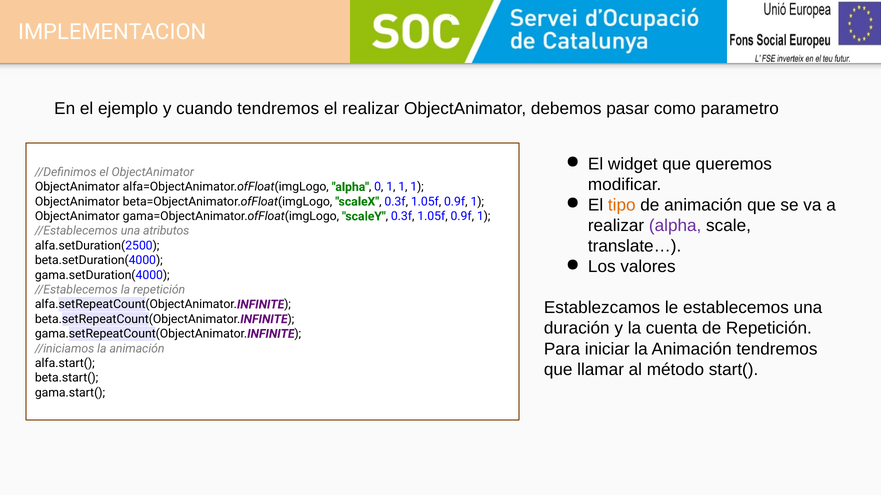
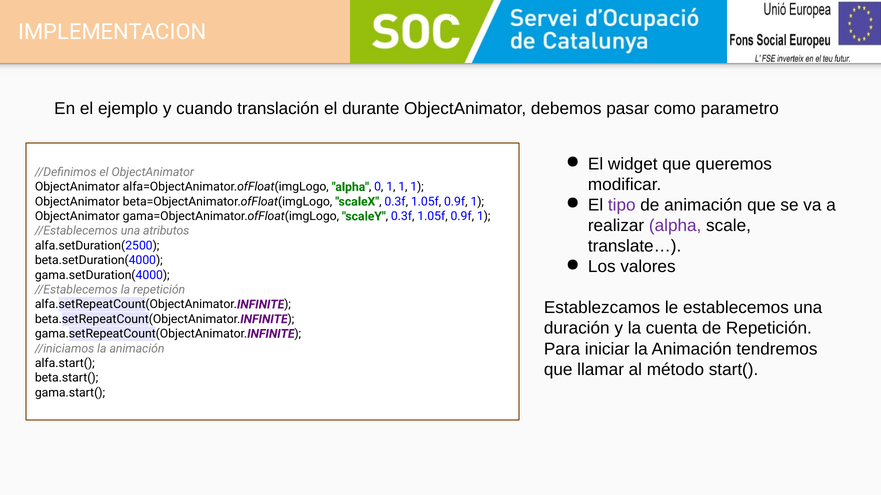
cuando tendremos: tendremos -> translación
el realizar: realizar -> durante
tipo colour: orange -> purple
